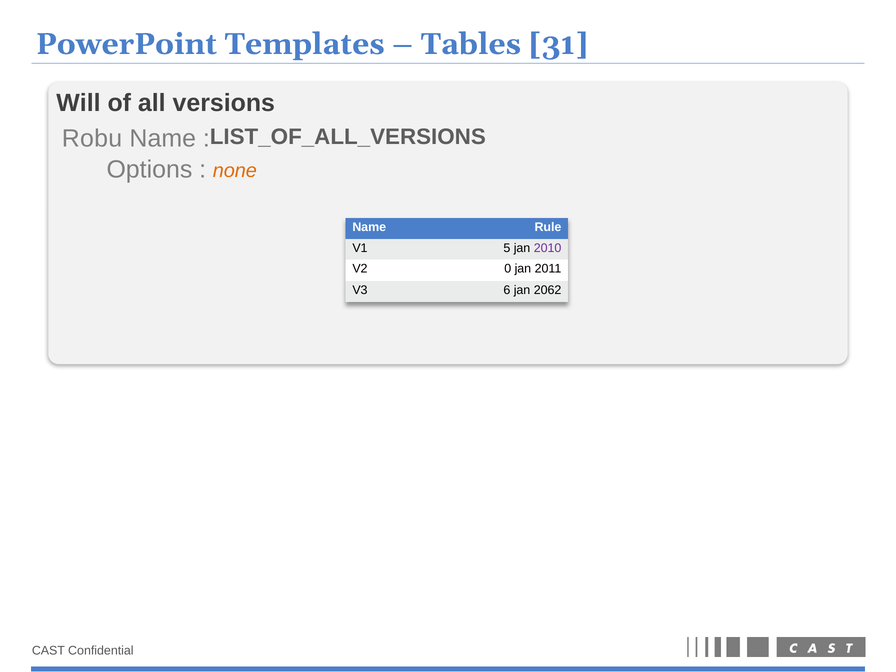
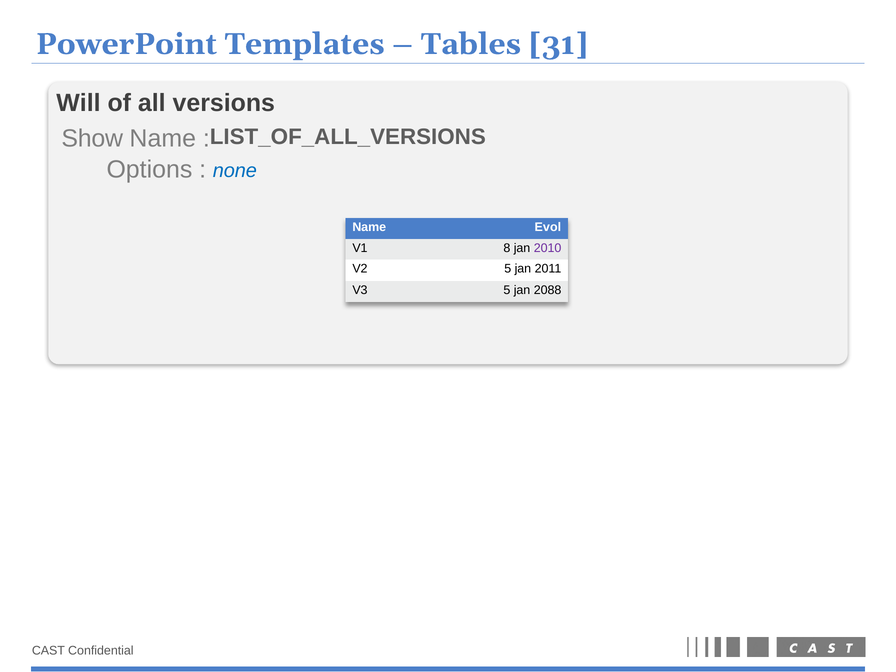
Robu: Robu -> Show
none colour: orange -> blue
Rule: Rule -> Evol
5: 5 -> 8
V2 0: 0 -> 5
V3 6: 6 -> 5
2062: 2062 -> 2088
